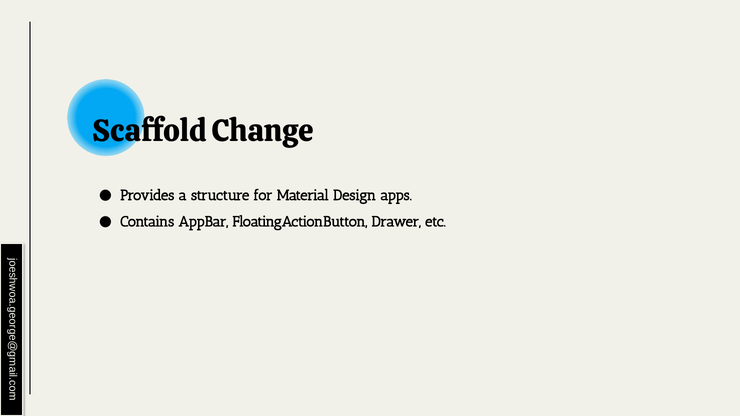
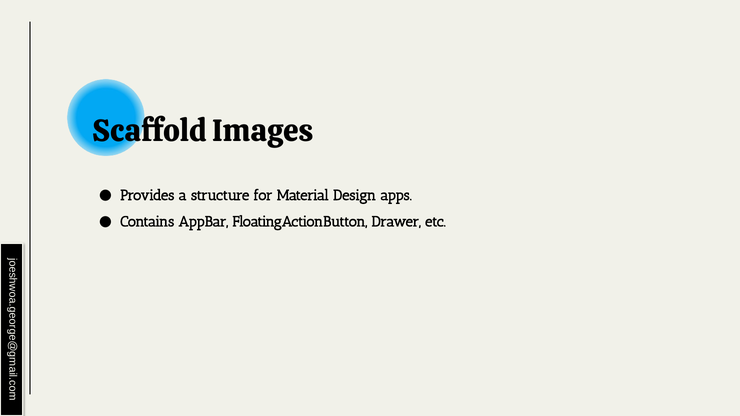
Change: Change -> Images
